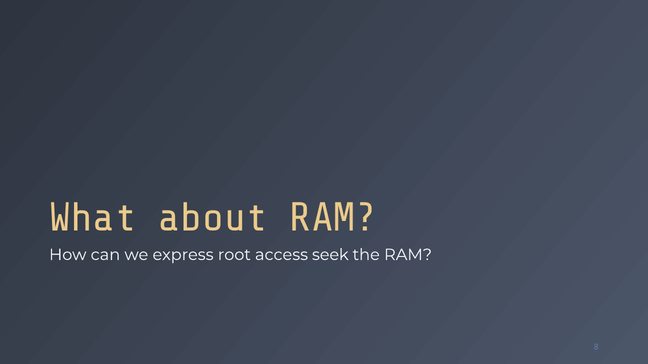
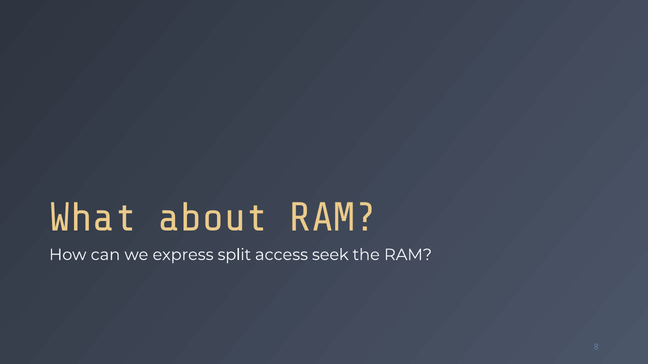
root: root -> split
